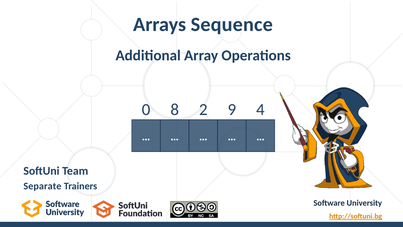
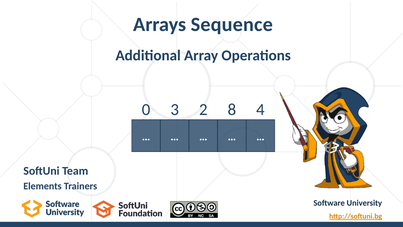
8: 8 -> 3
9: 9 -> 8
Separate: Separate -> Elements
